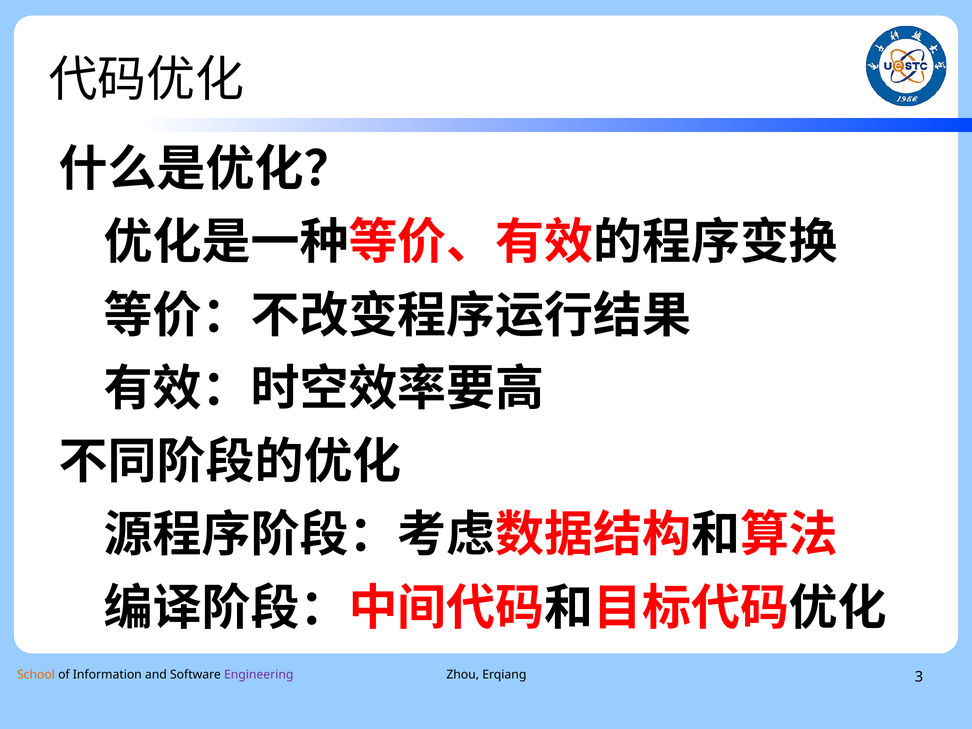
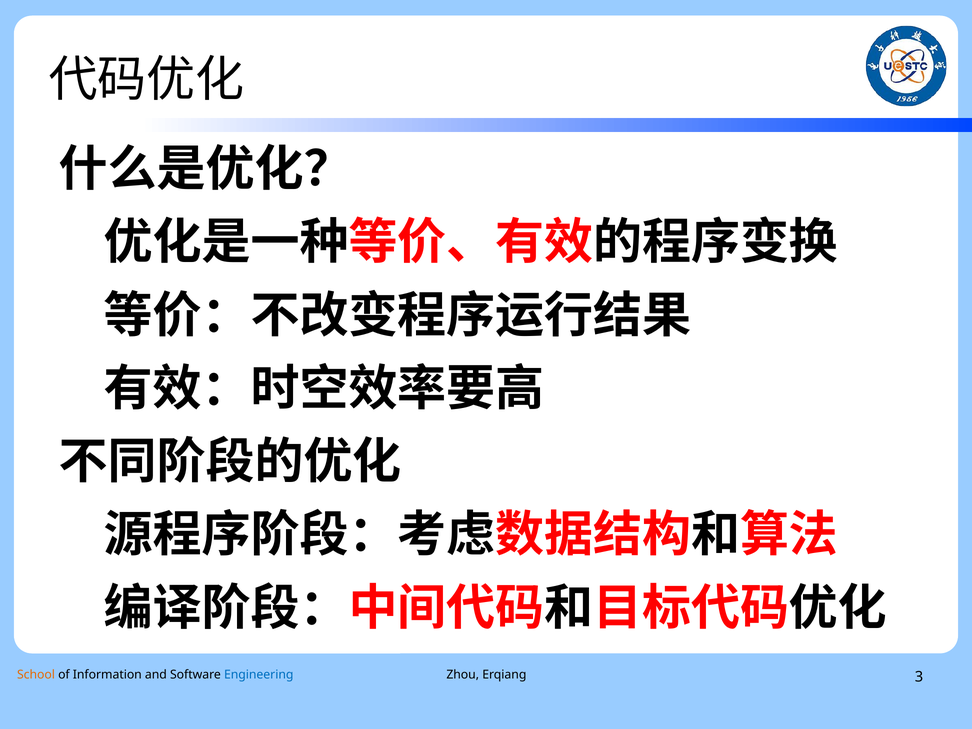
Engineering colour: purple -> blue
